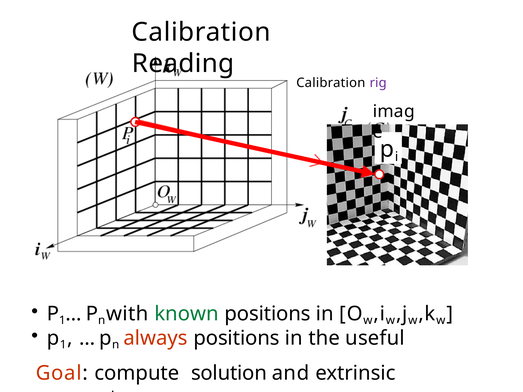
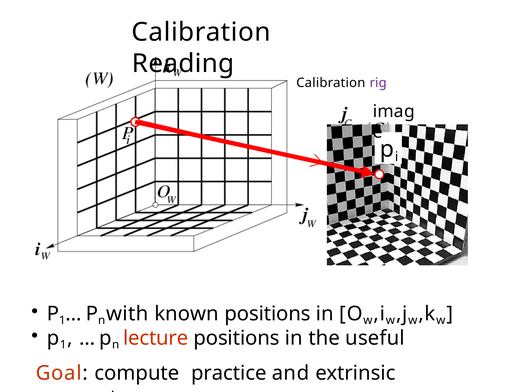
known colour: green -> black
always: always -> lecture
solution: solution -> practice
